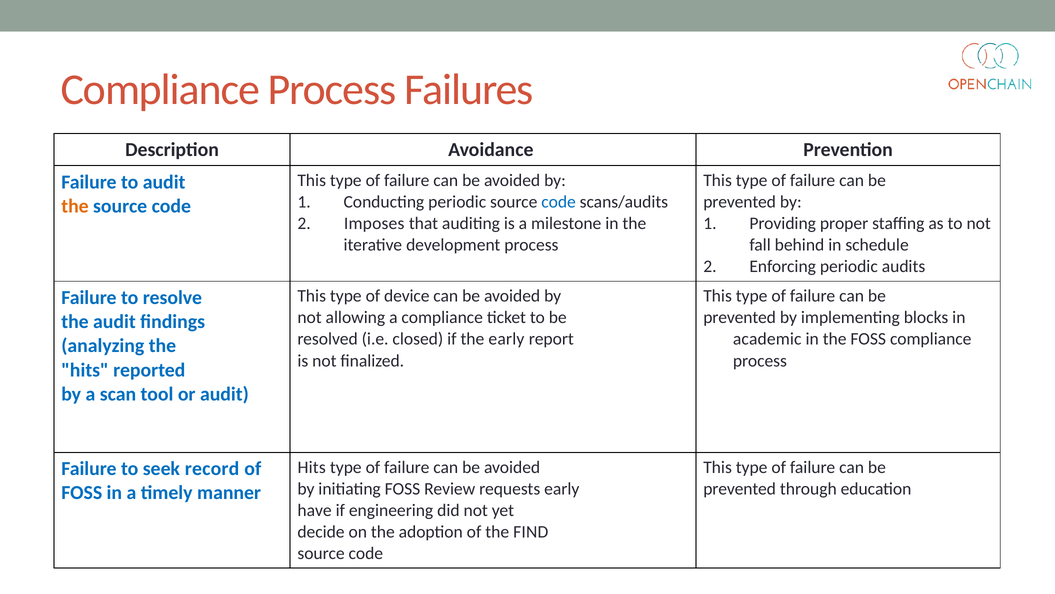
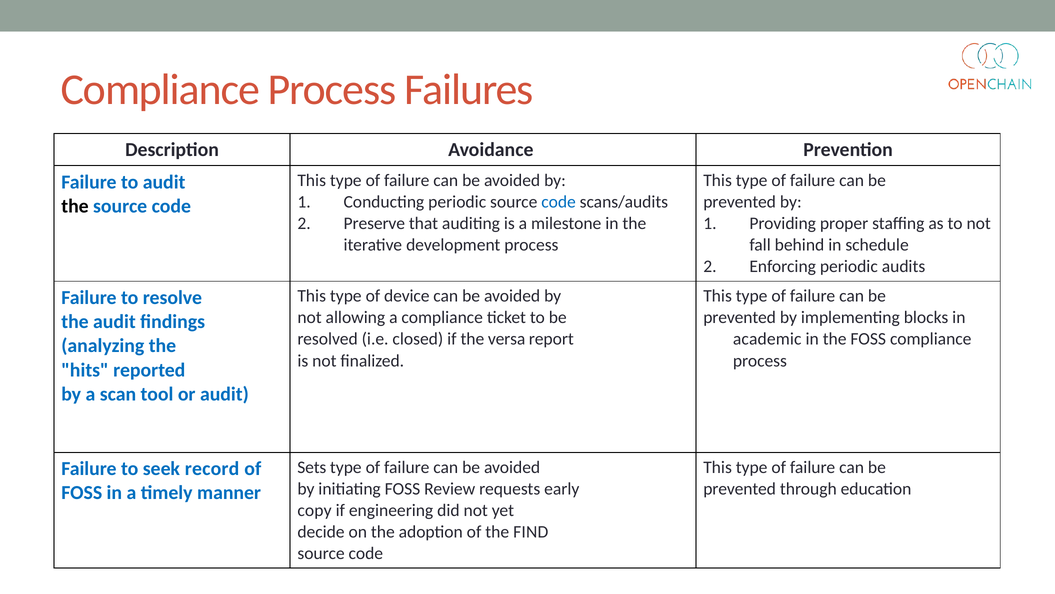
the at (75, 206) colour: orange -> black
Imposes: Imposes -> Preserve
the early: early -> versa
Hits at (312, 467): Hits -> Sets
have: have -> copy
